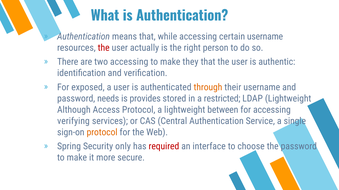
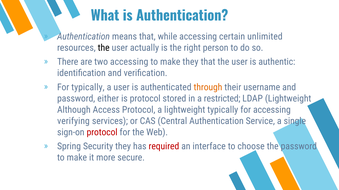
certain username: username -> unlimited
the at (104, 48) colour: red -> black
For exposed: exposed -> typically
needs: needs -> either
is provides: provides -> protocol
lightweight between: between -> typically
protocol at (102, 133) colour: orange -> red
Security only: only -> they
